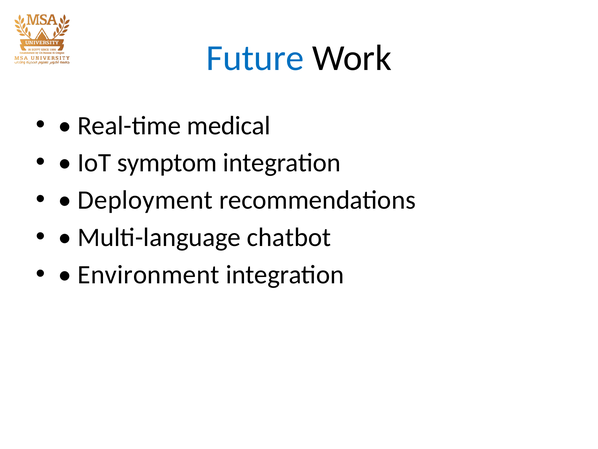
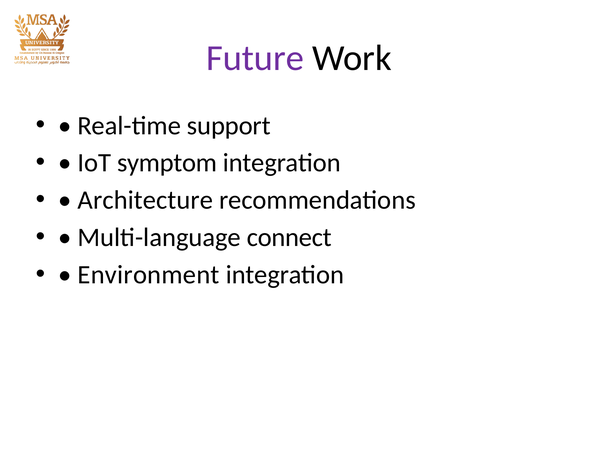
Future colour: blue -> purple
medical: medical -> support
Deployment: Deployment -> Architecture
chatbot: chatbot -> connect
